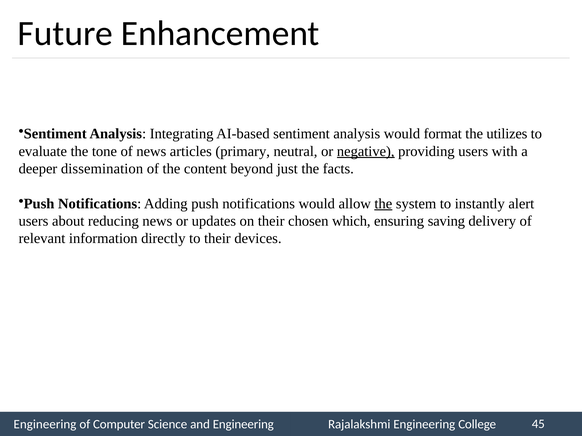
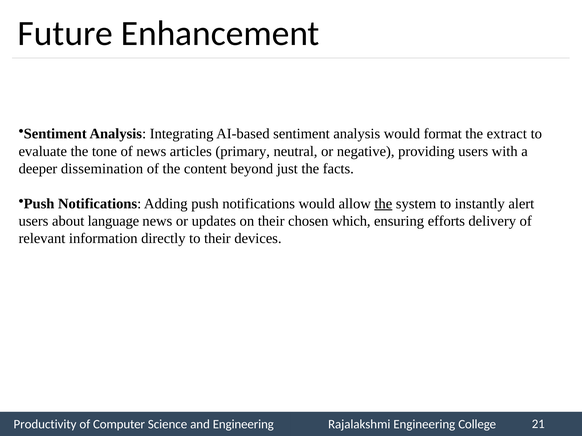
utilizes: utilizes -> extract
negative underline: present -> none
reducing: reducing -> language
saving: saving -> efforts
Engineering at (45, 425): Engineering -> Productivity
45: 45 -> 21
